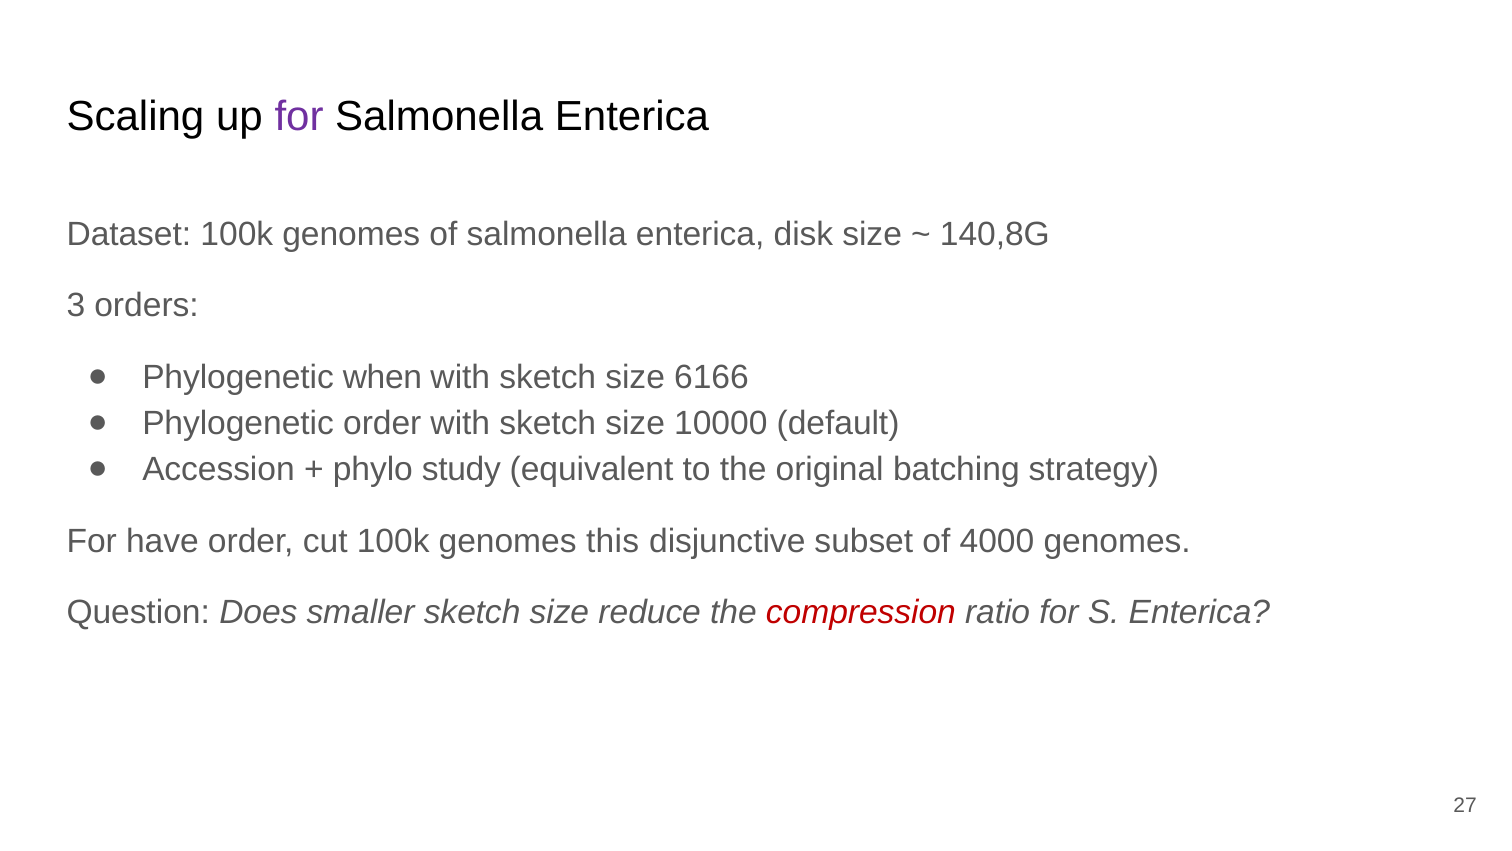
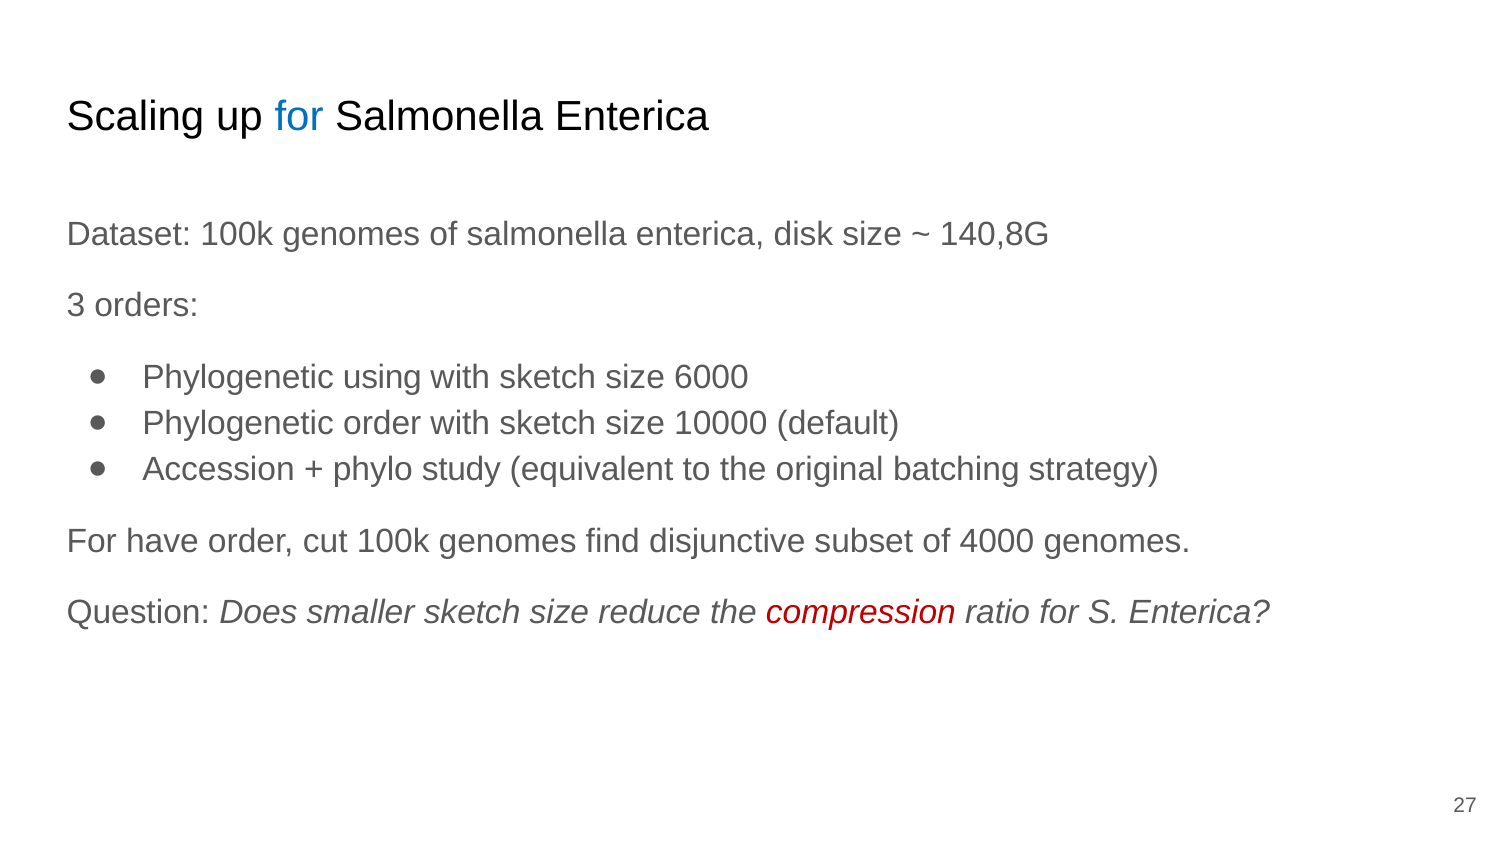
for at (299, 117) colour: purple -> blue
when: when -> using
6166: 6166 -> 6000
this: this -> find
